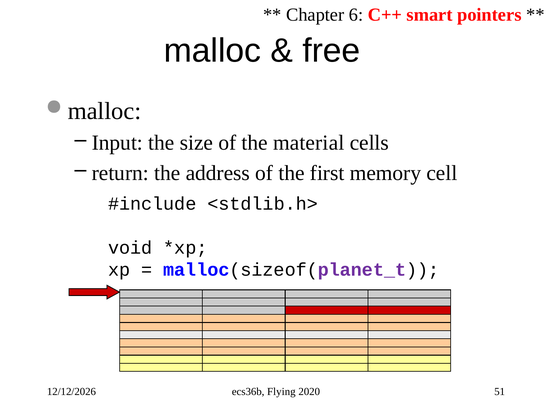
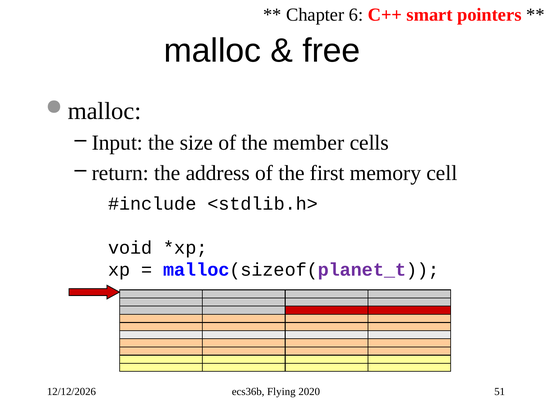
material: material -> member
